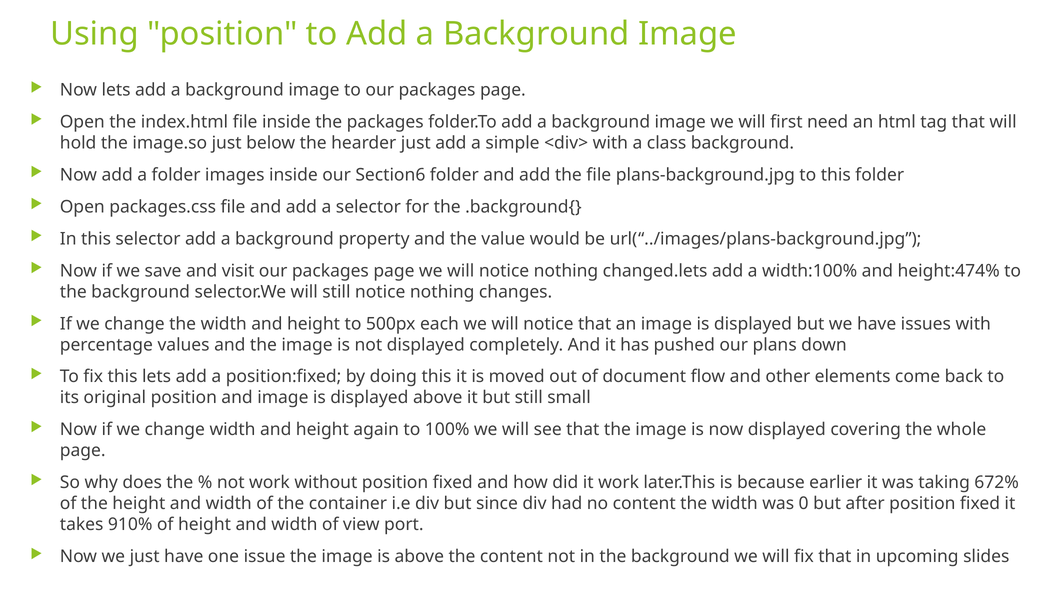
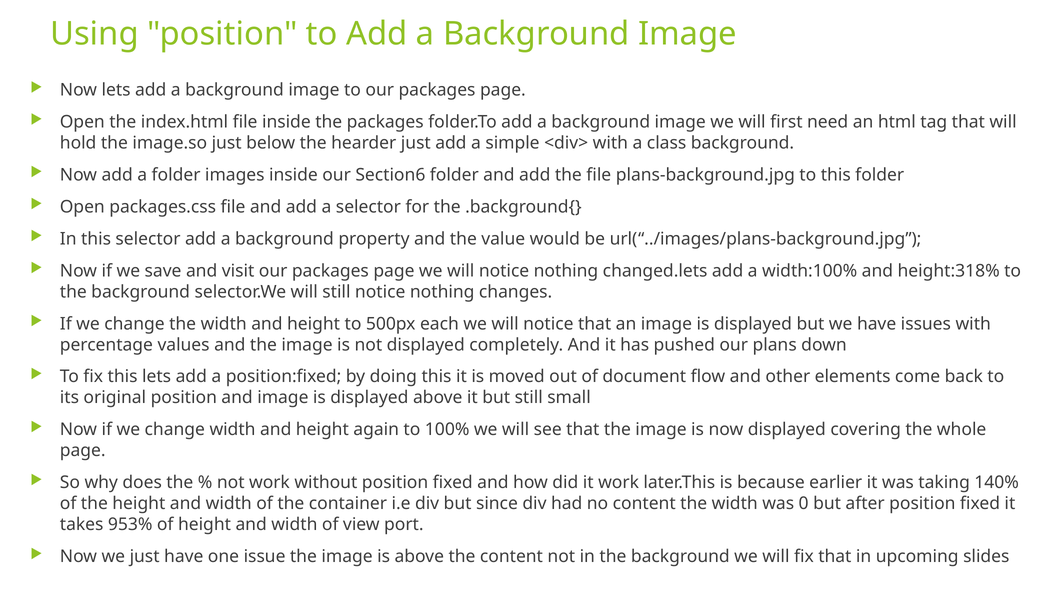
height:474%: height:474% -> height:318%
672%: 672% -> 140%
910%: 910% -> 953%
